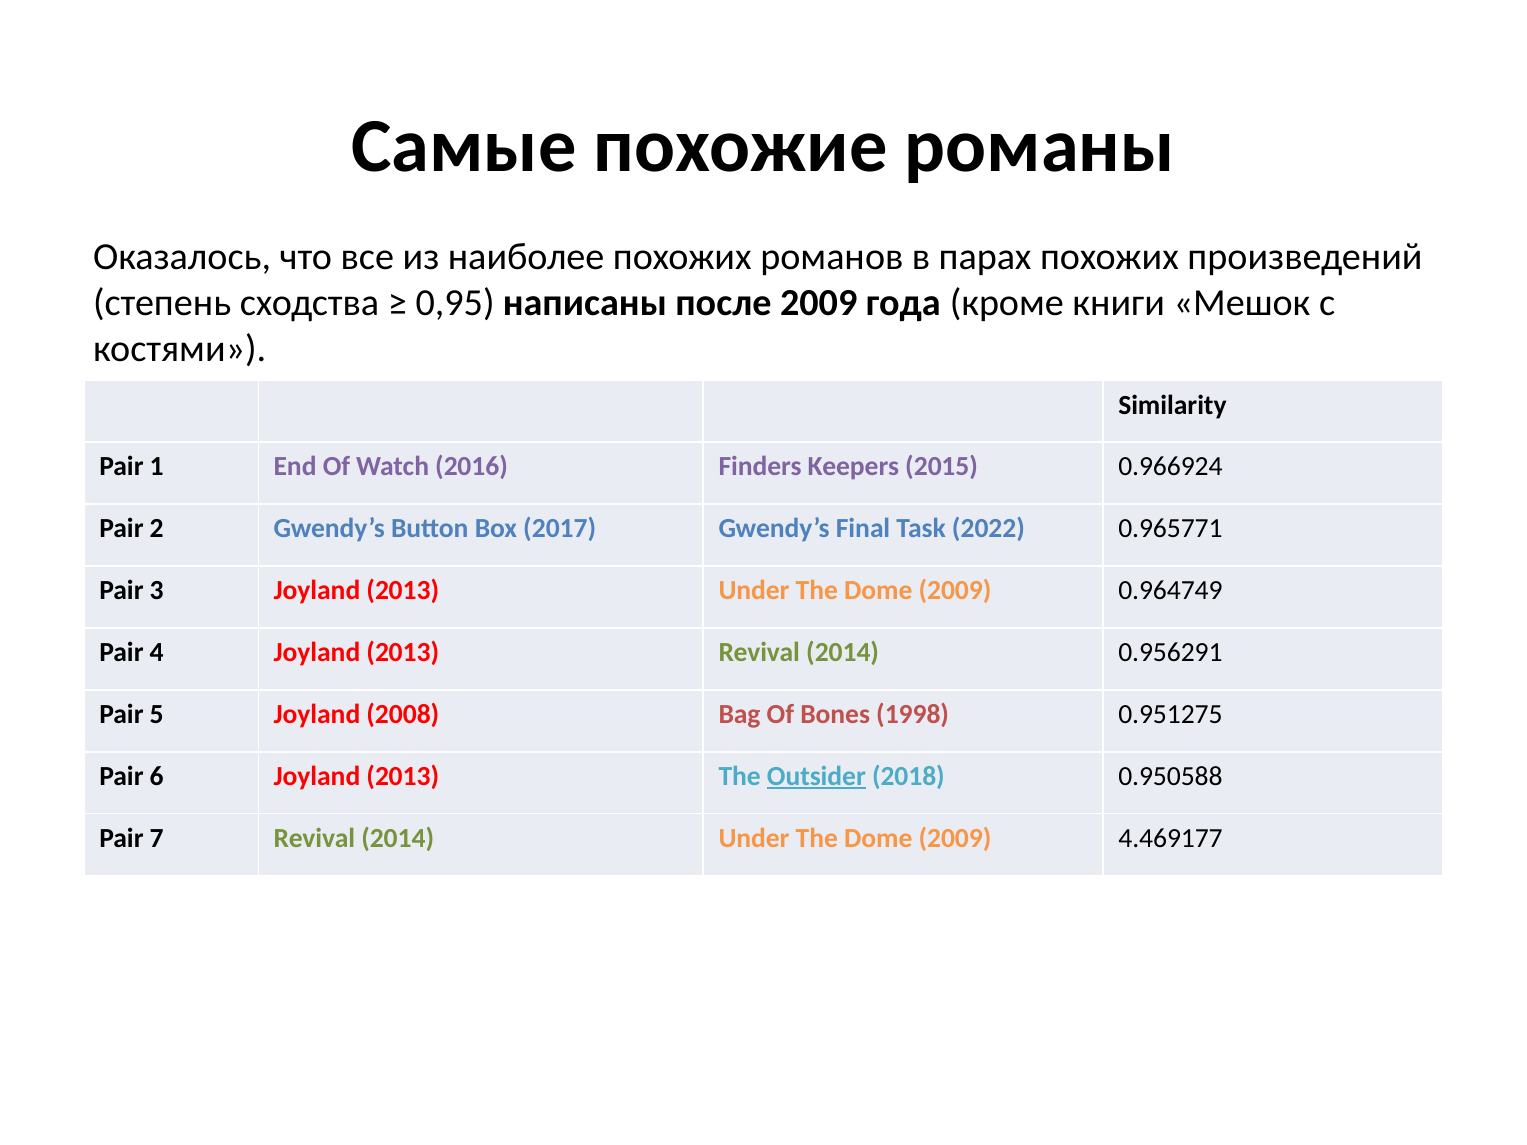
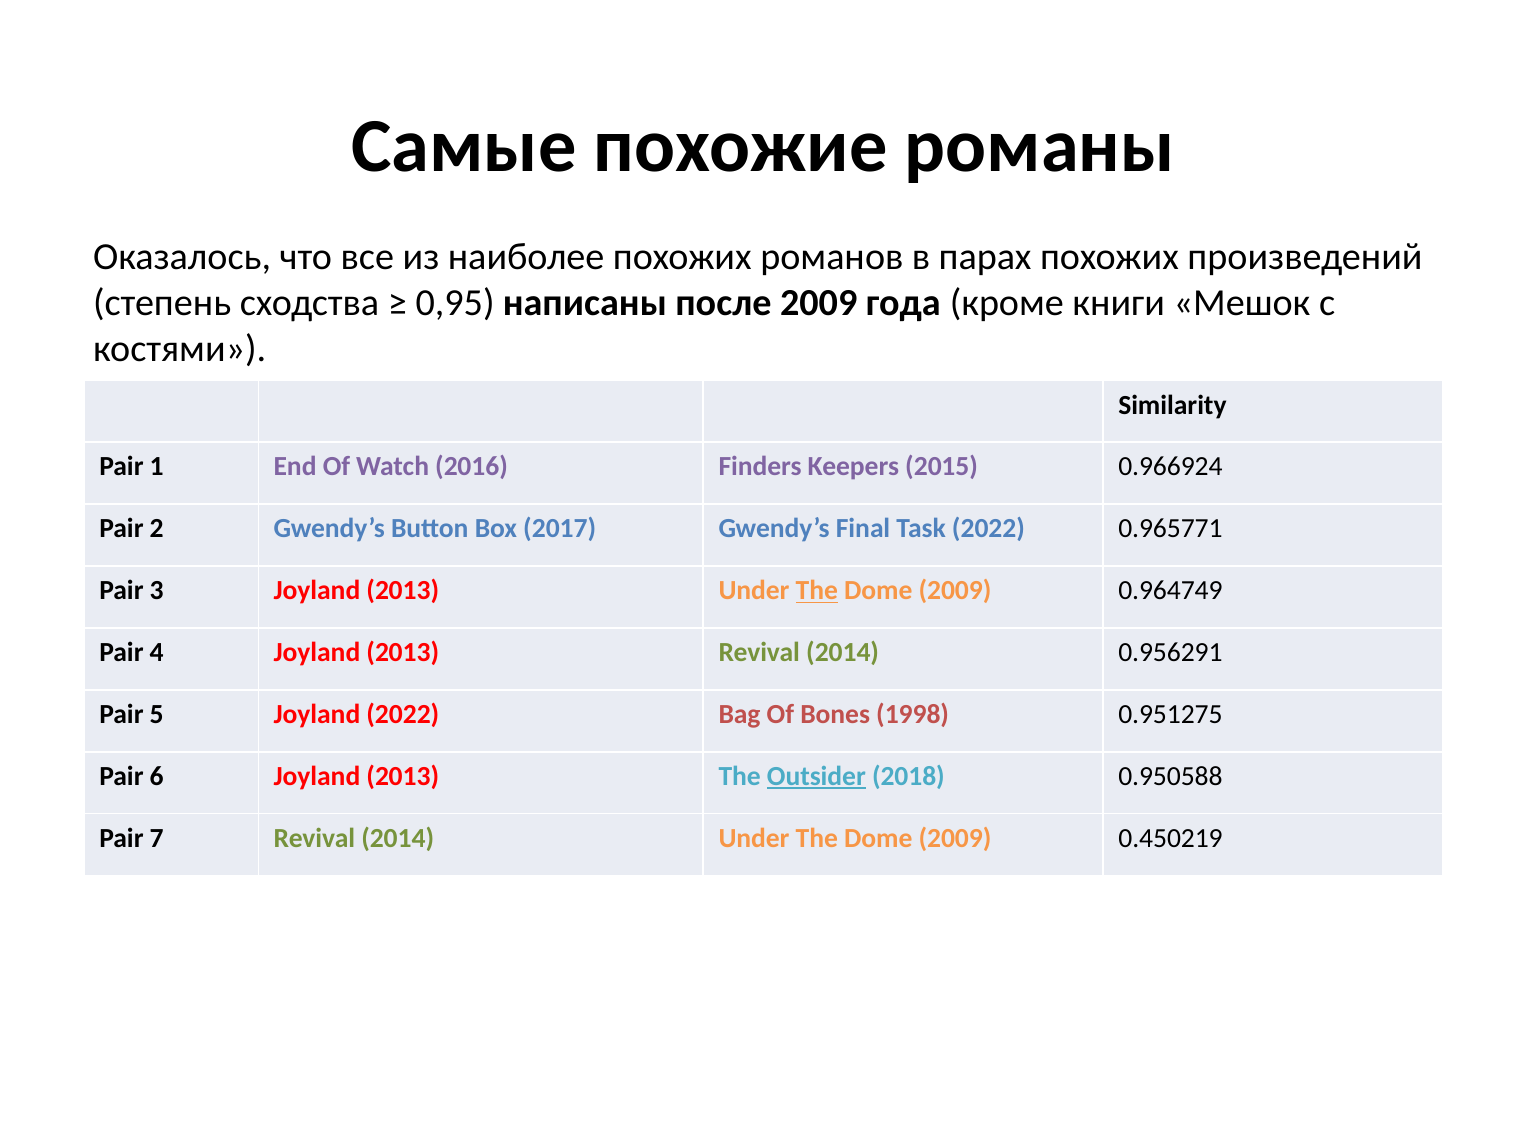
The at (817, 591) underline: none -> present
Joyland 2008: 2008 -> 2022
4.469177: 4.469177 -> 0.450219
